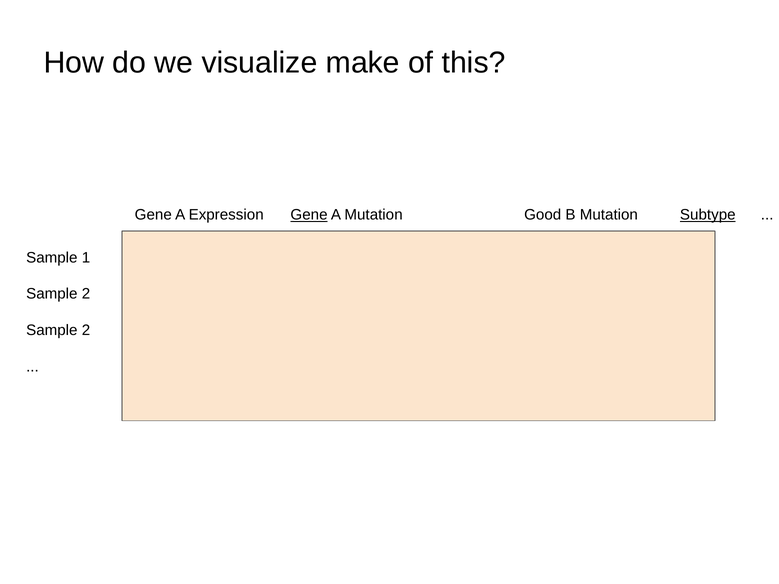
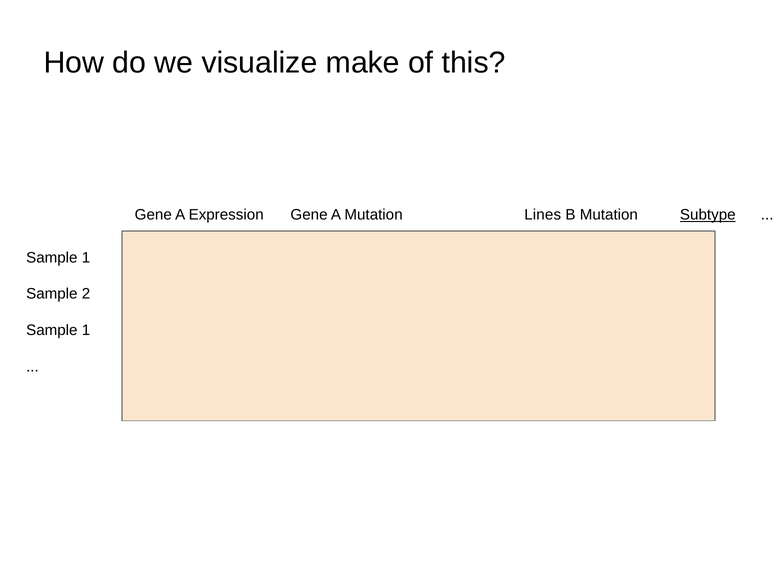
Gene at (309, 215) underline: present -> none
Good: Good -> Lines
2 at (86, 330): 2 -> 1
